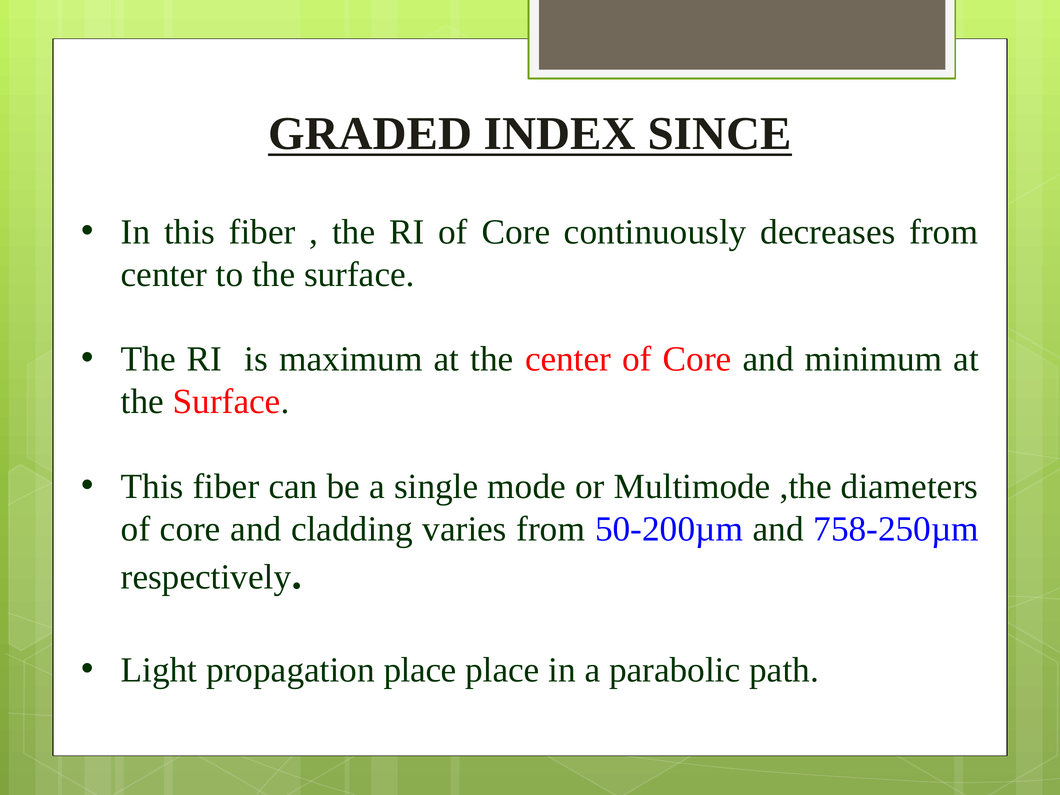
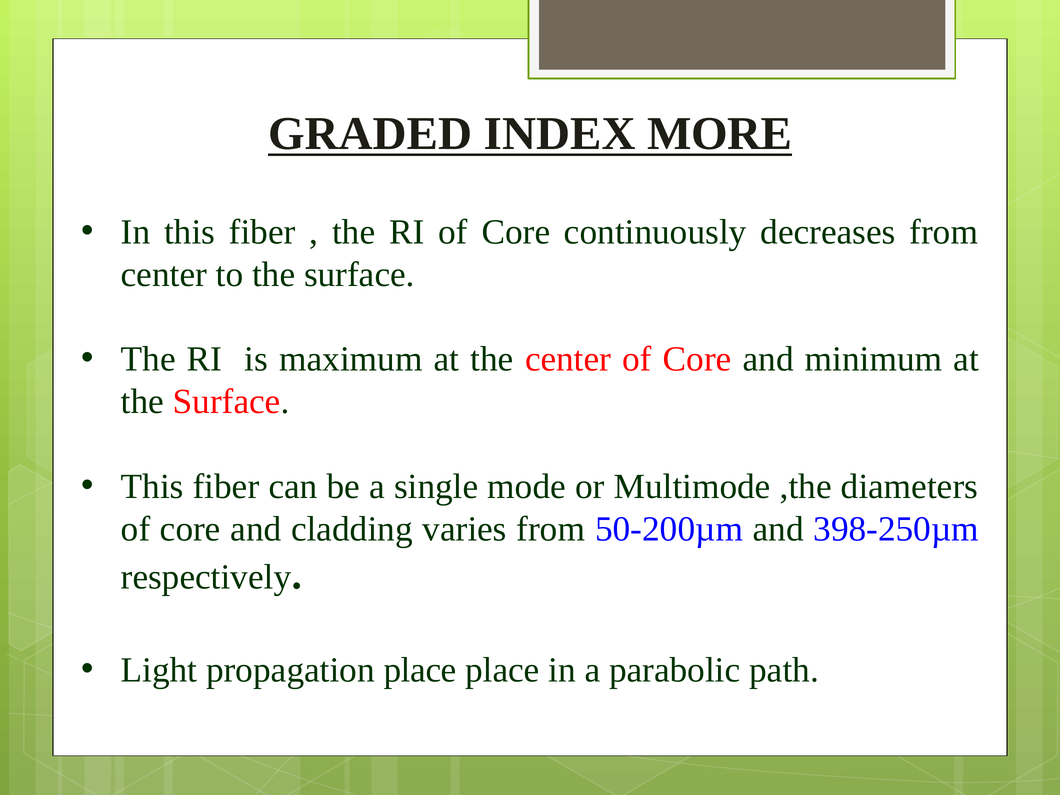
SINCE: SINCE -> MORE
758-250µm: 758-250µm -> 398-250µm
